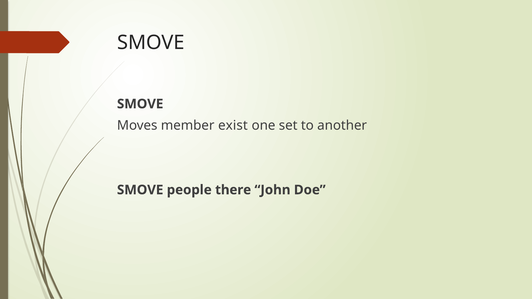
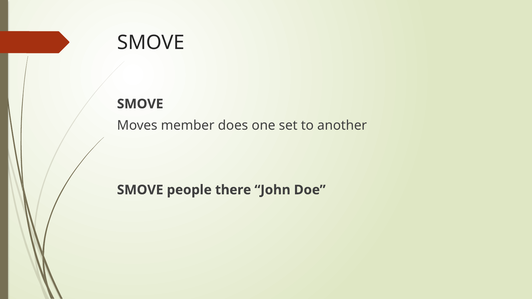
exist: exist -> does
